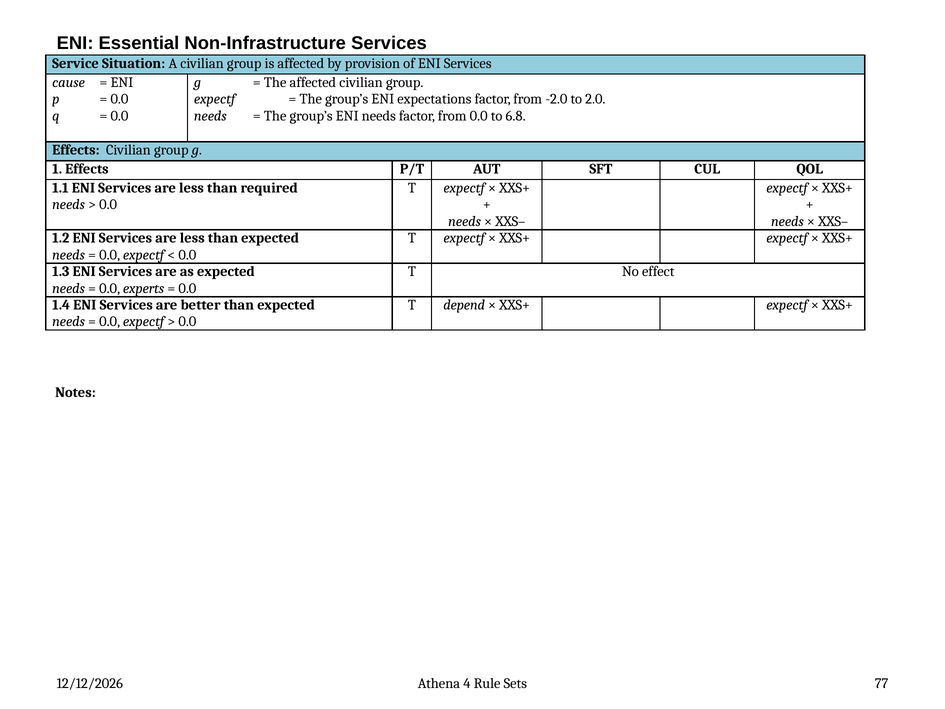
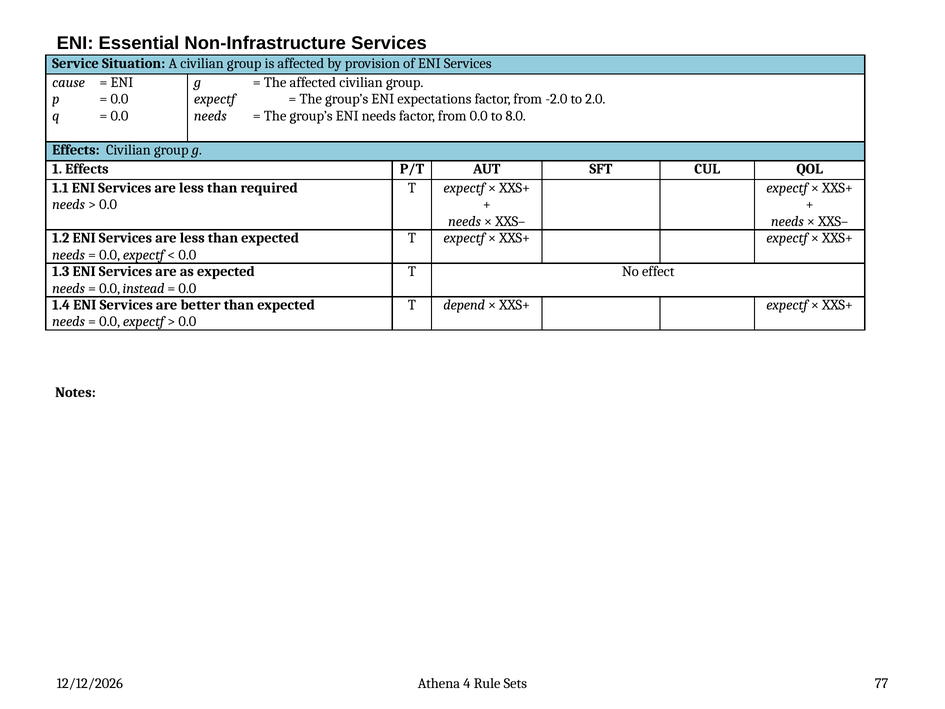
6.8: 6.8 -> 8.0
experts: experts -> instead
